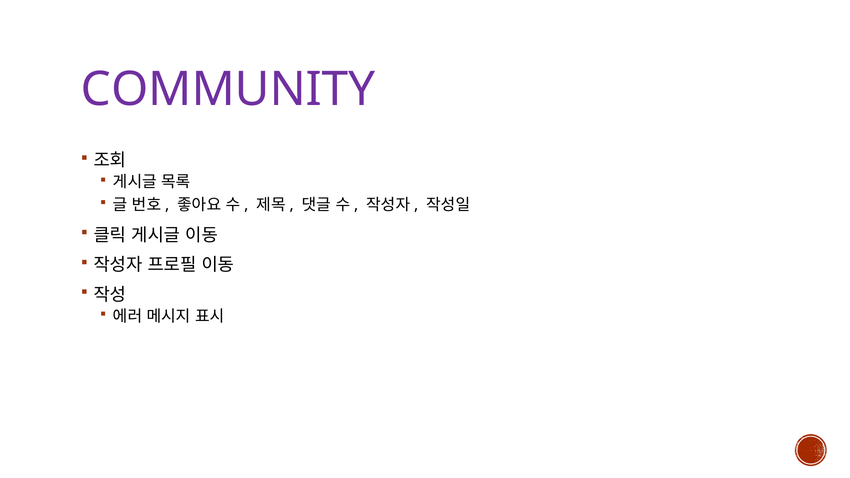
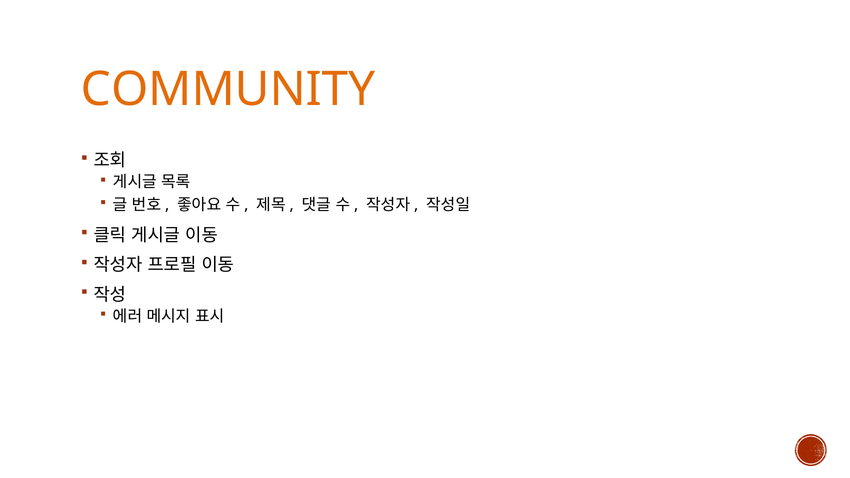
COMMUNITY colour: purple -> orange
